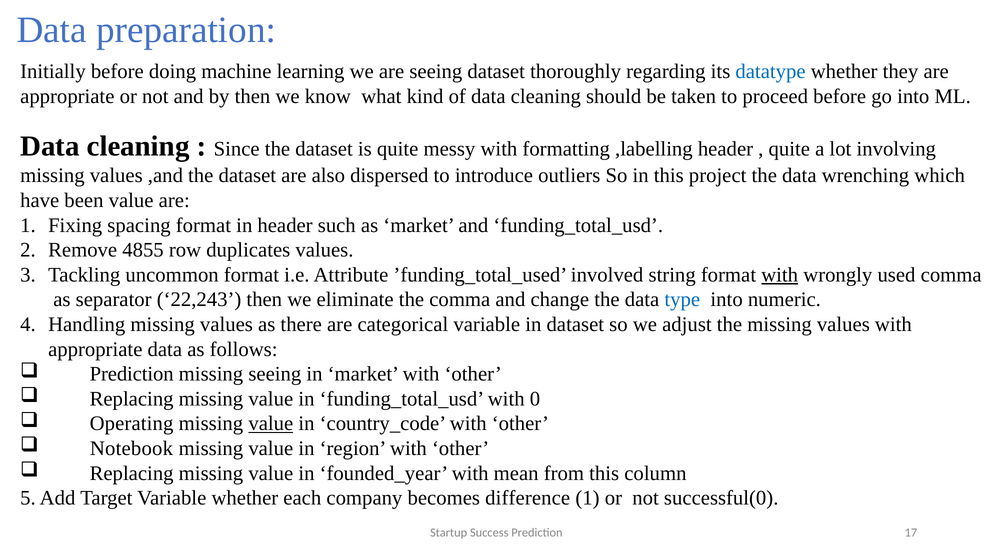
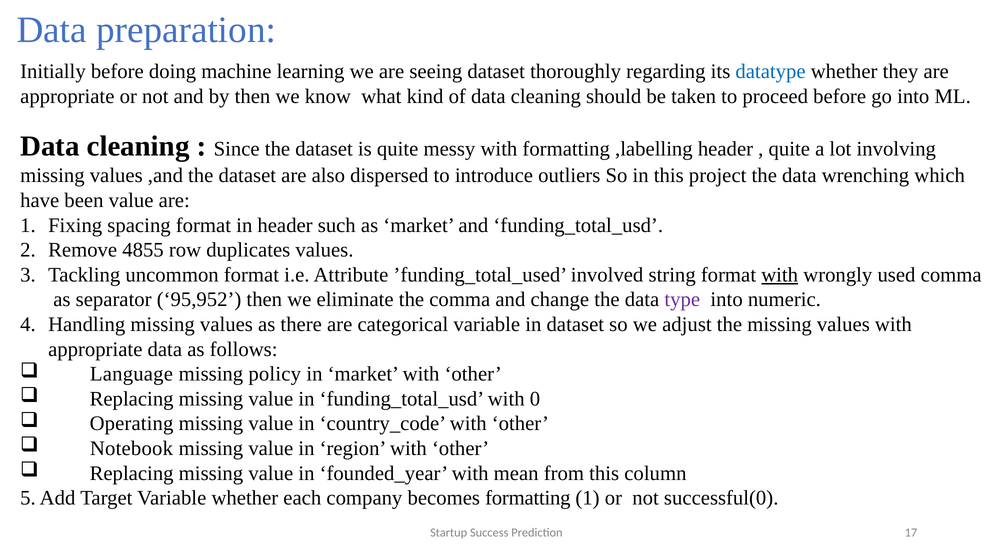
22,243: 22,243 -> 95,952
type colour: blue -> purple
Prediction at (132, 374): Prediction -> Language
missing seeing: seeing -> policy
value at (271, 424) underline: present -> none
becomes difference: difference -> formatting
